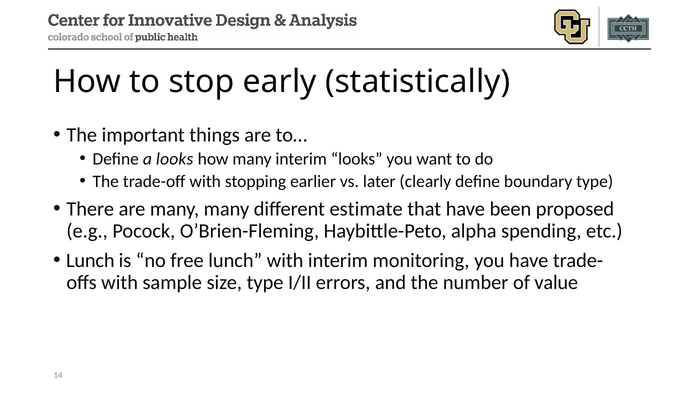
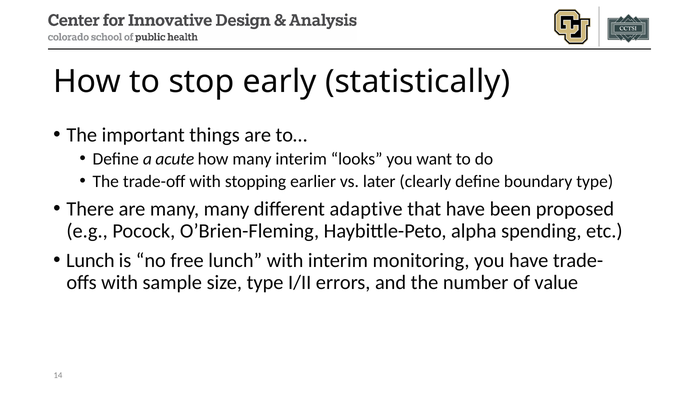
a looks: looks -> acute
estimate: estimate -> adaptive
